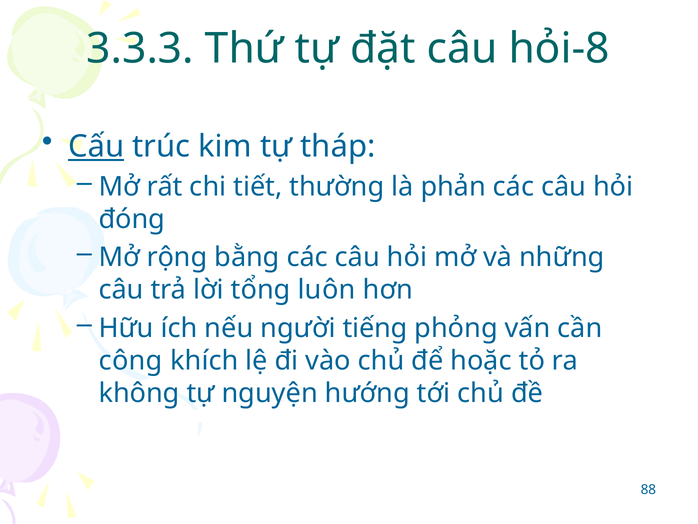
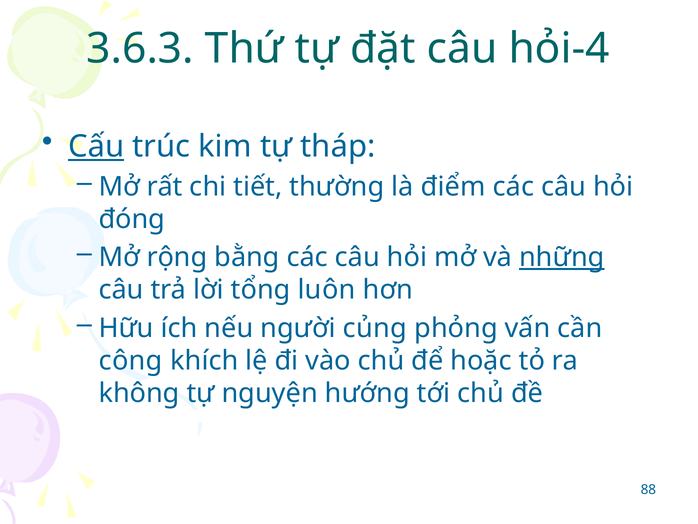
3.3.3: 3.3.3 -> 3.6.3
hỏi-8: hỏi-8 -> hỏi-4
phản: phản -> điểm
những underline: none -> present
tiếng: tiếng -> củng
